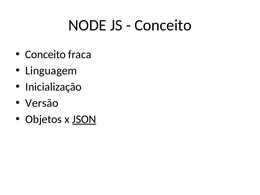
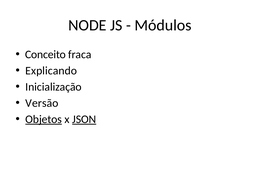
Conceito at (163, 25): Conceito -> Módulos
Linguagem: Linguagem -> Explicando
Objetos underline: none -> present
